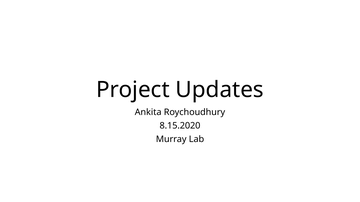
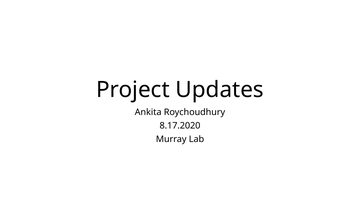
8.15.2020: 8.15.2020 -> 8.17.2020
